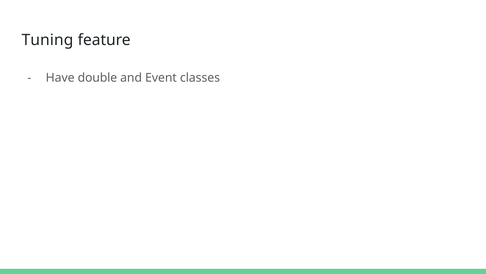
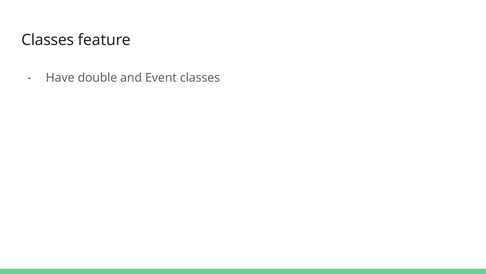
Tuning at (47, 40): Tuning -> Classes
